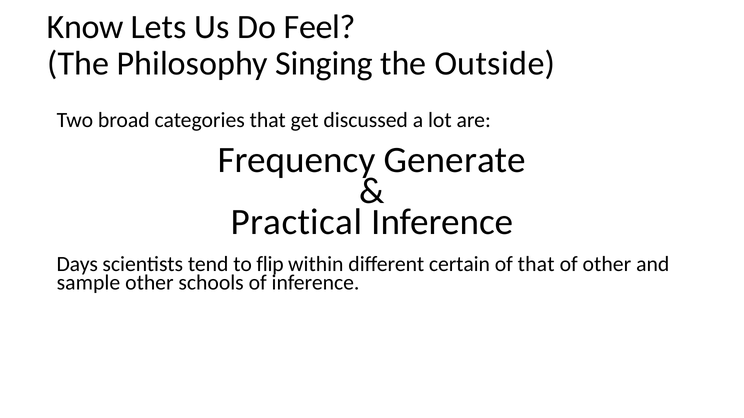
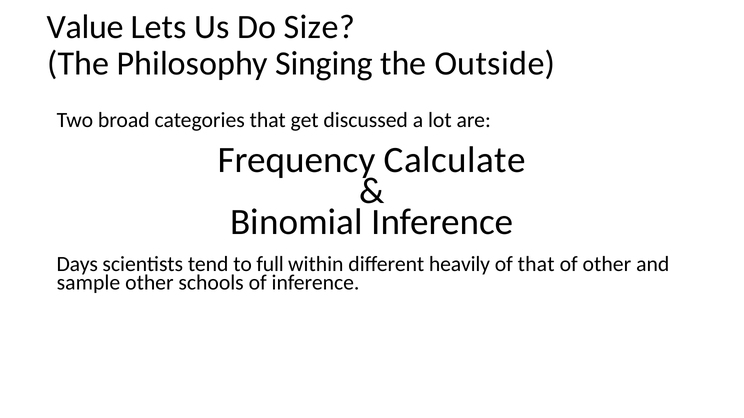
Know: Know -> Value
Feel: Feel -> Size
Generate: Generate -> Calculate
Practical: Practical -> Binomial
flip: flip -> full
certain: certain -> heavily
